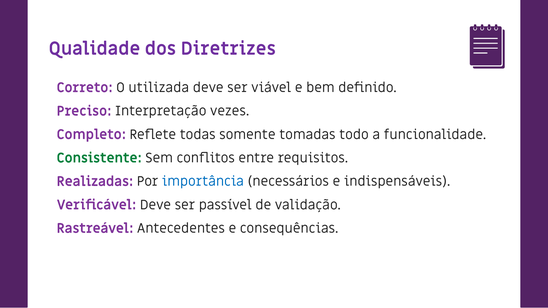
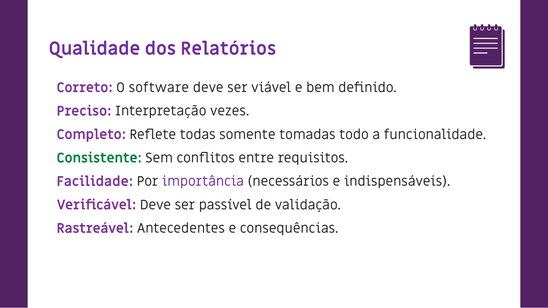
Diretrizes: Diretrizes -> Relatórios
utilizada: utilizada -> software
Realizadas: Realizadas -> Facilidade
importância colour: blue -> purple
